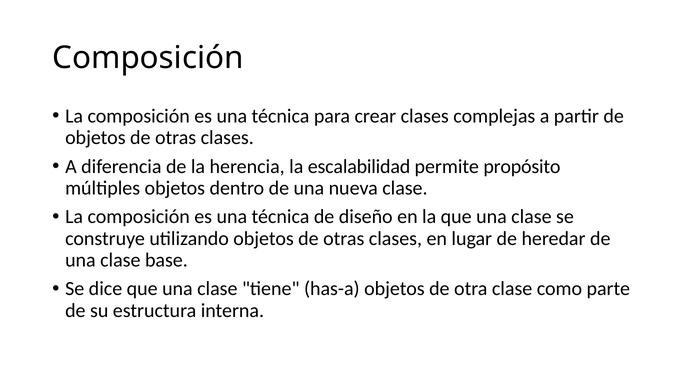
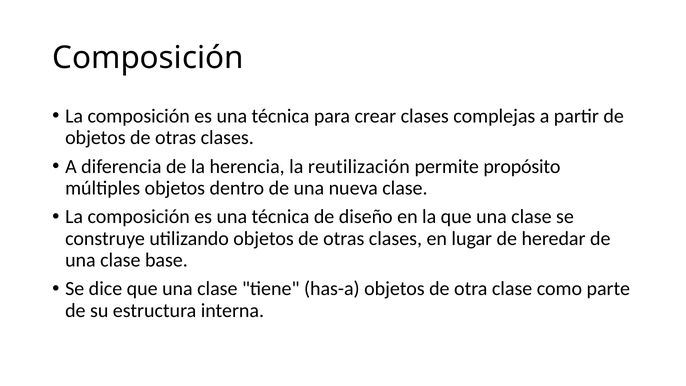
escalabilidad: escalabilidad -> reutilización
